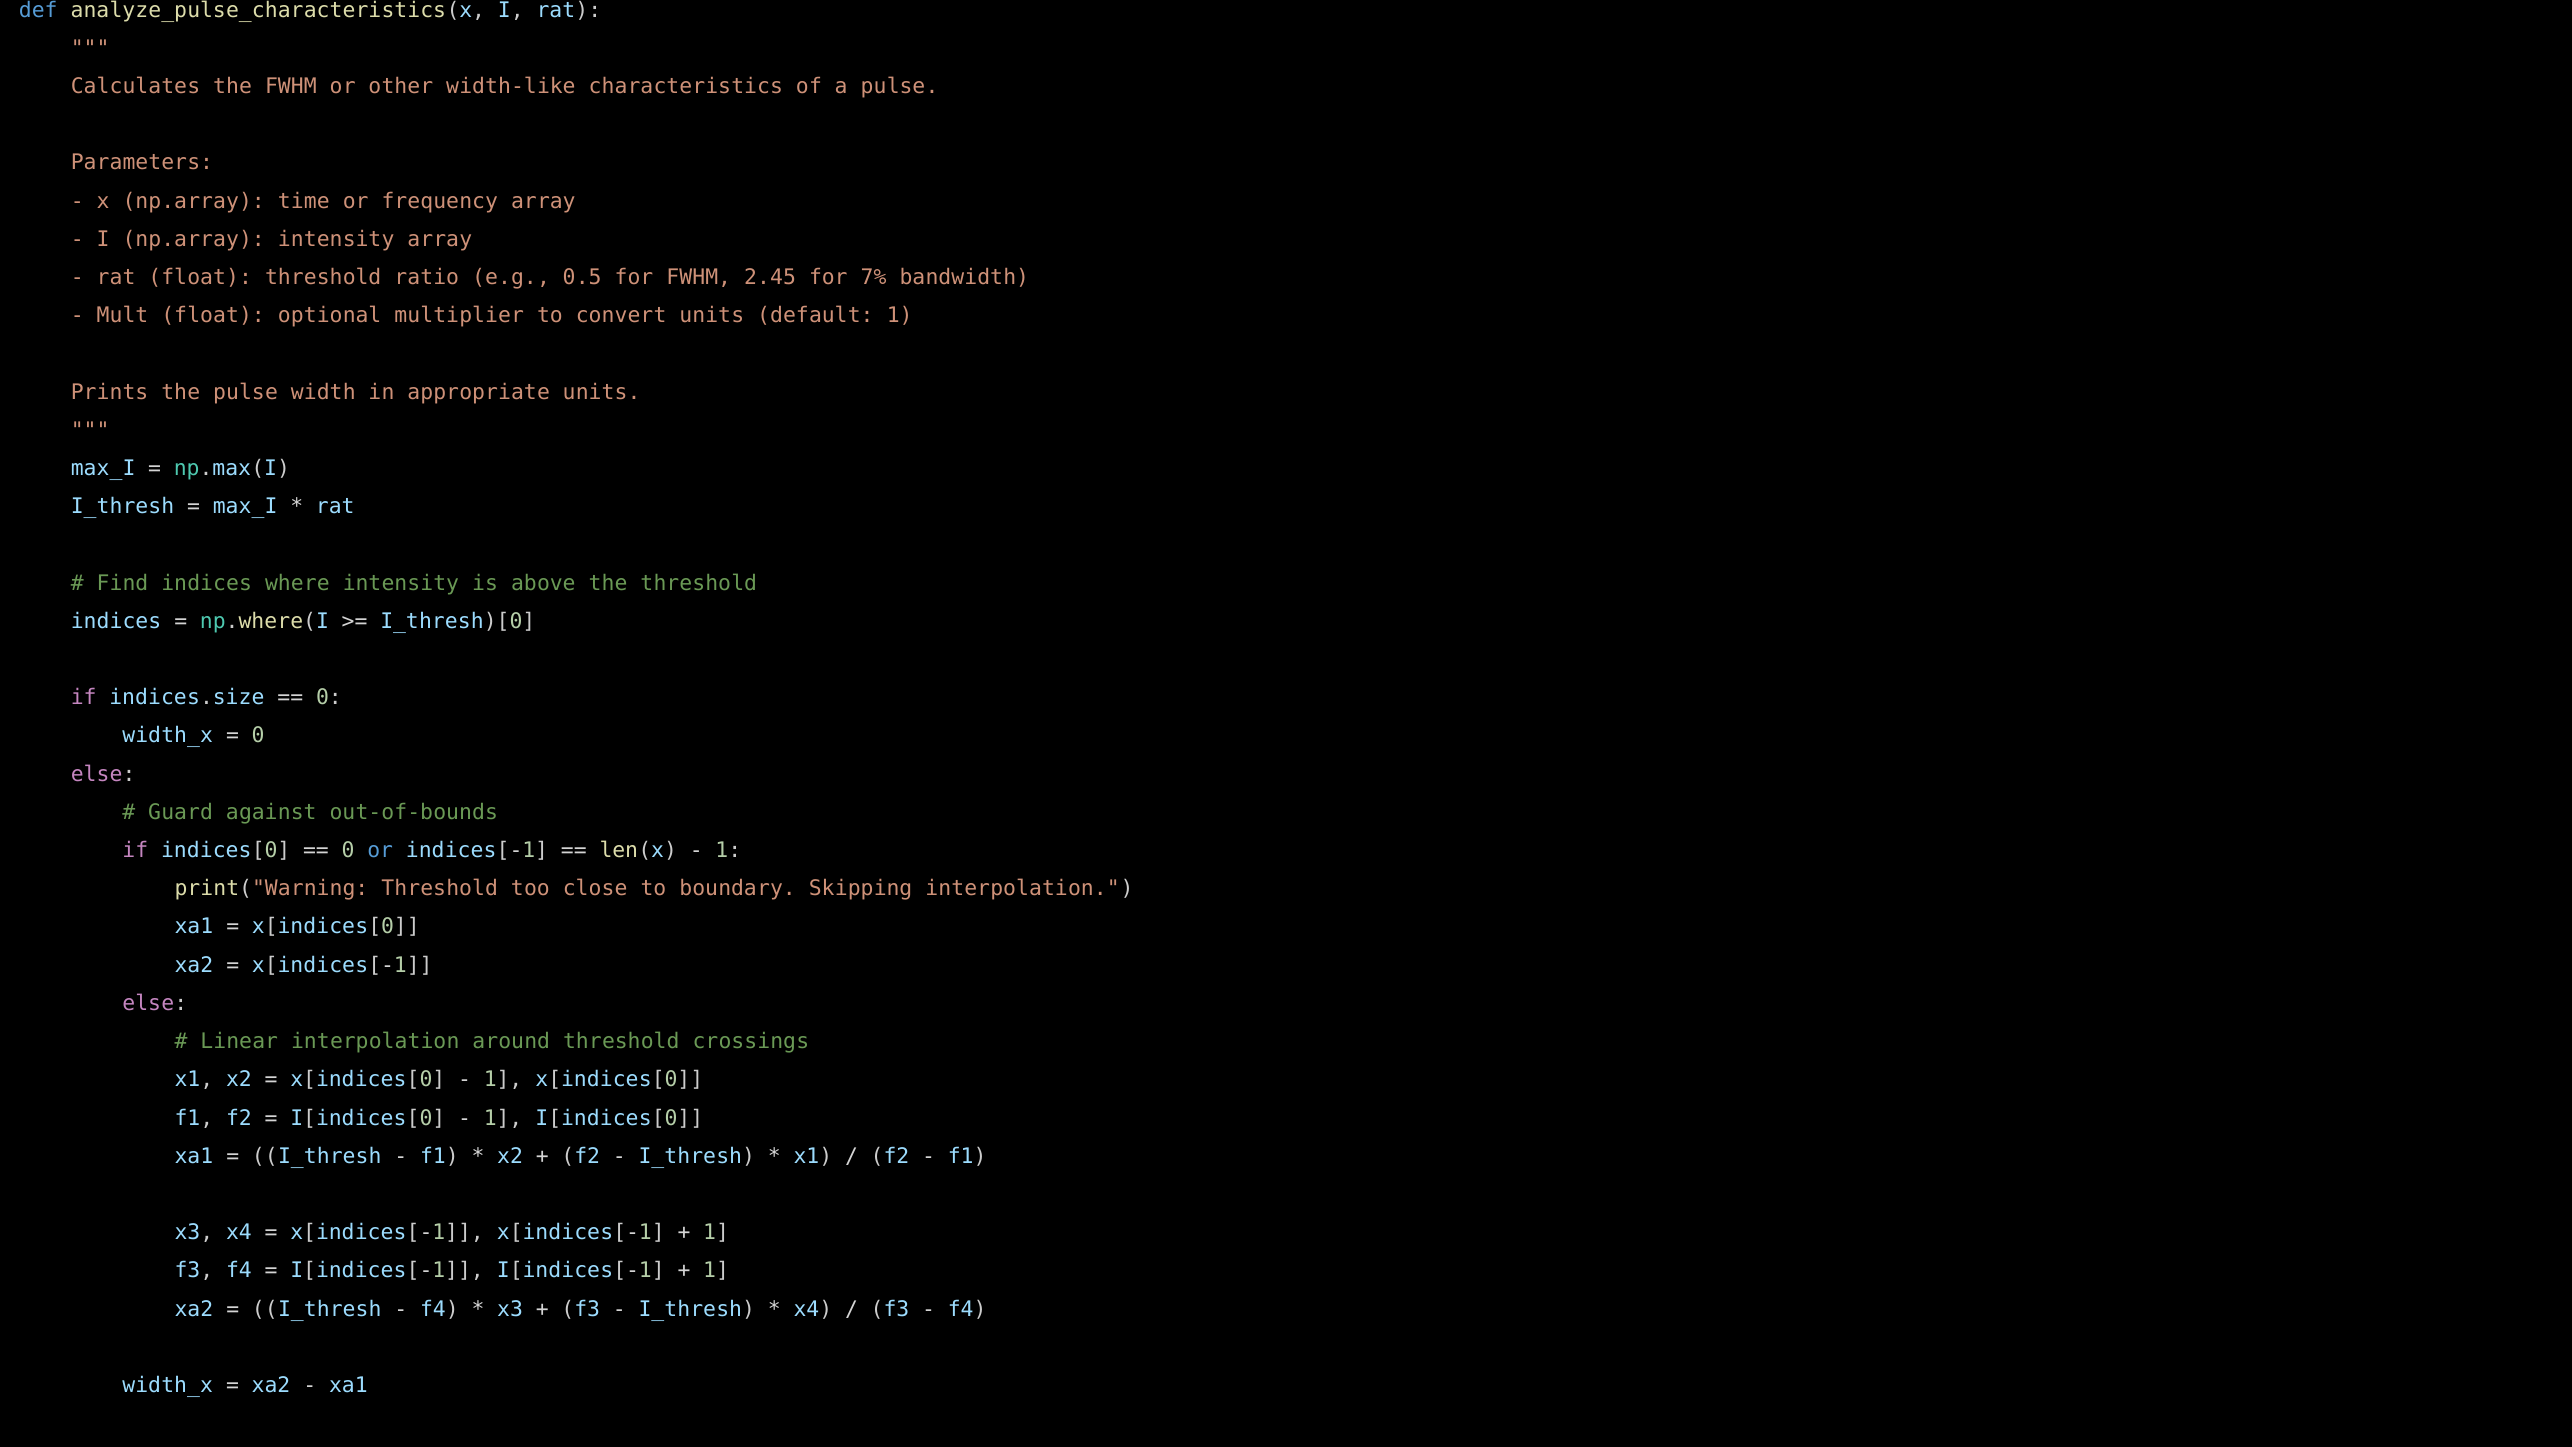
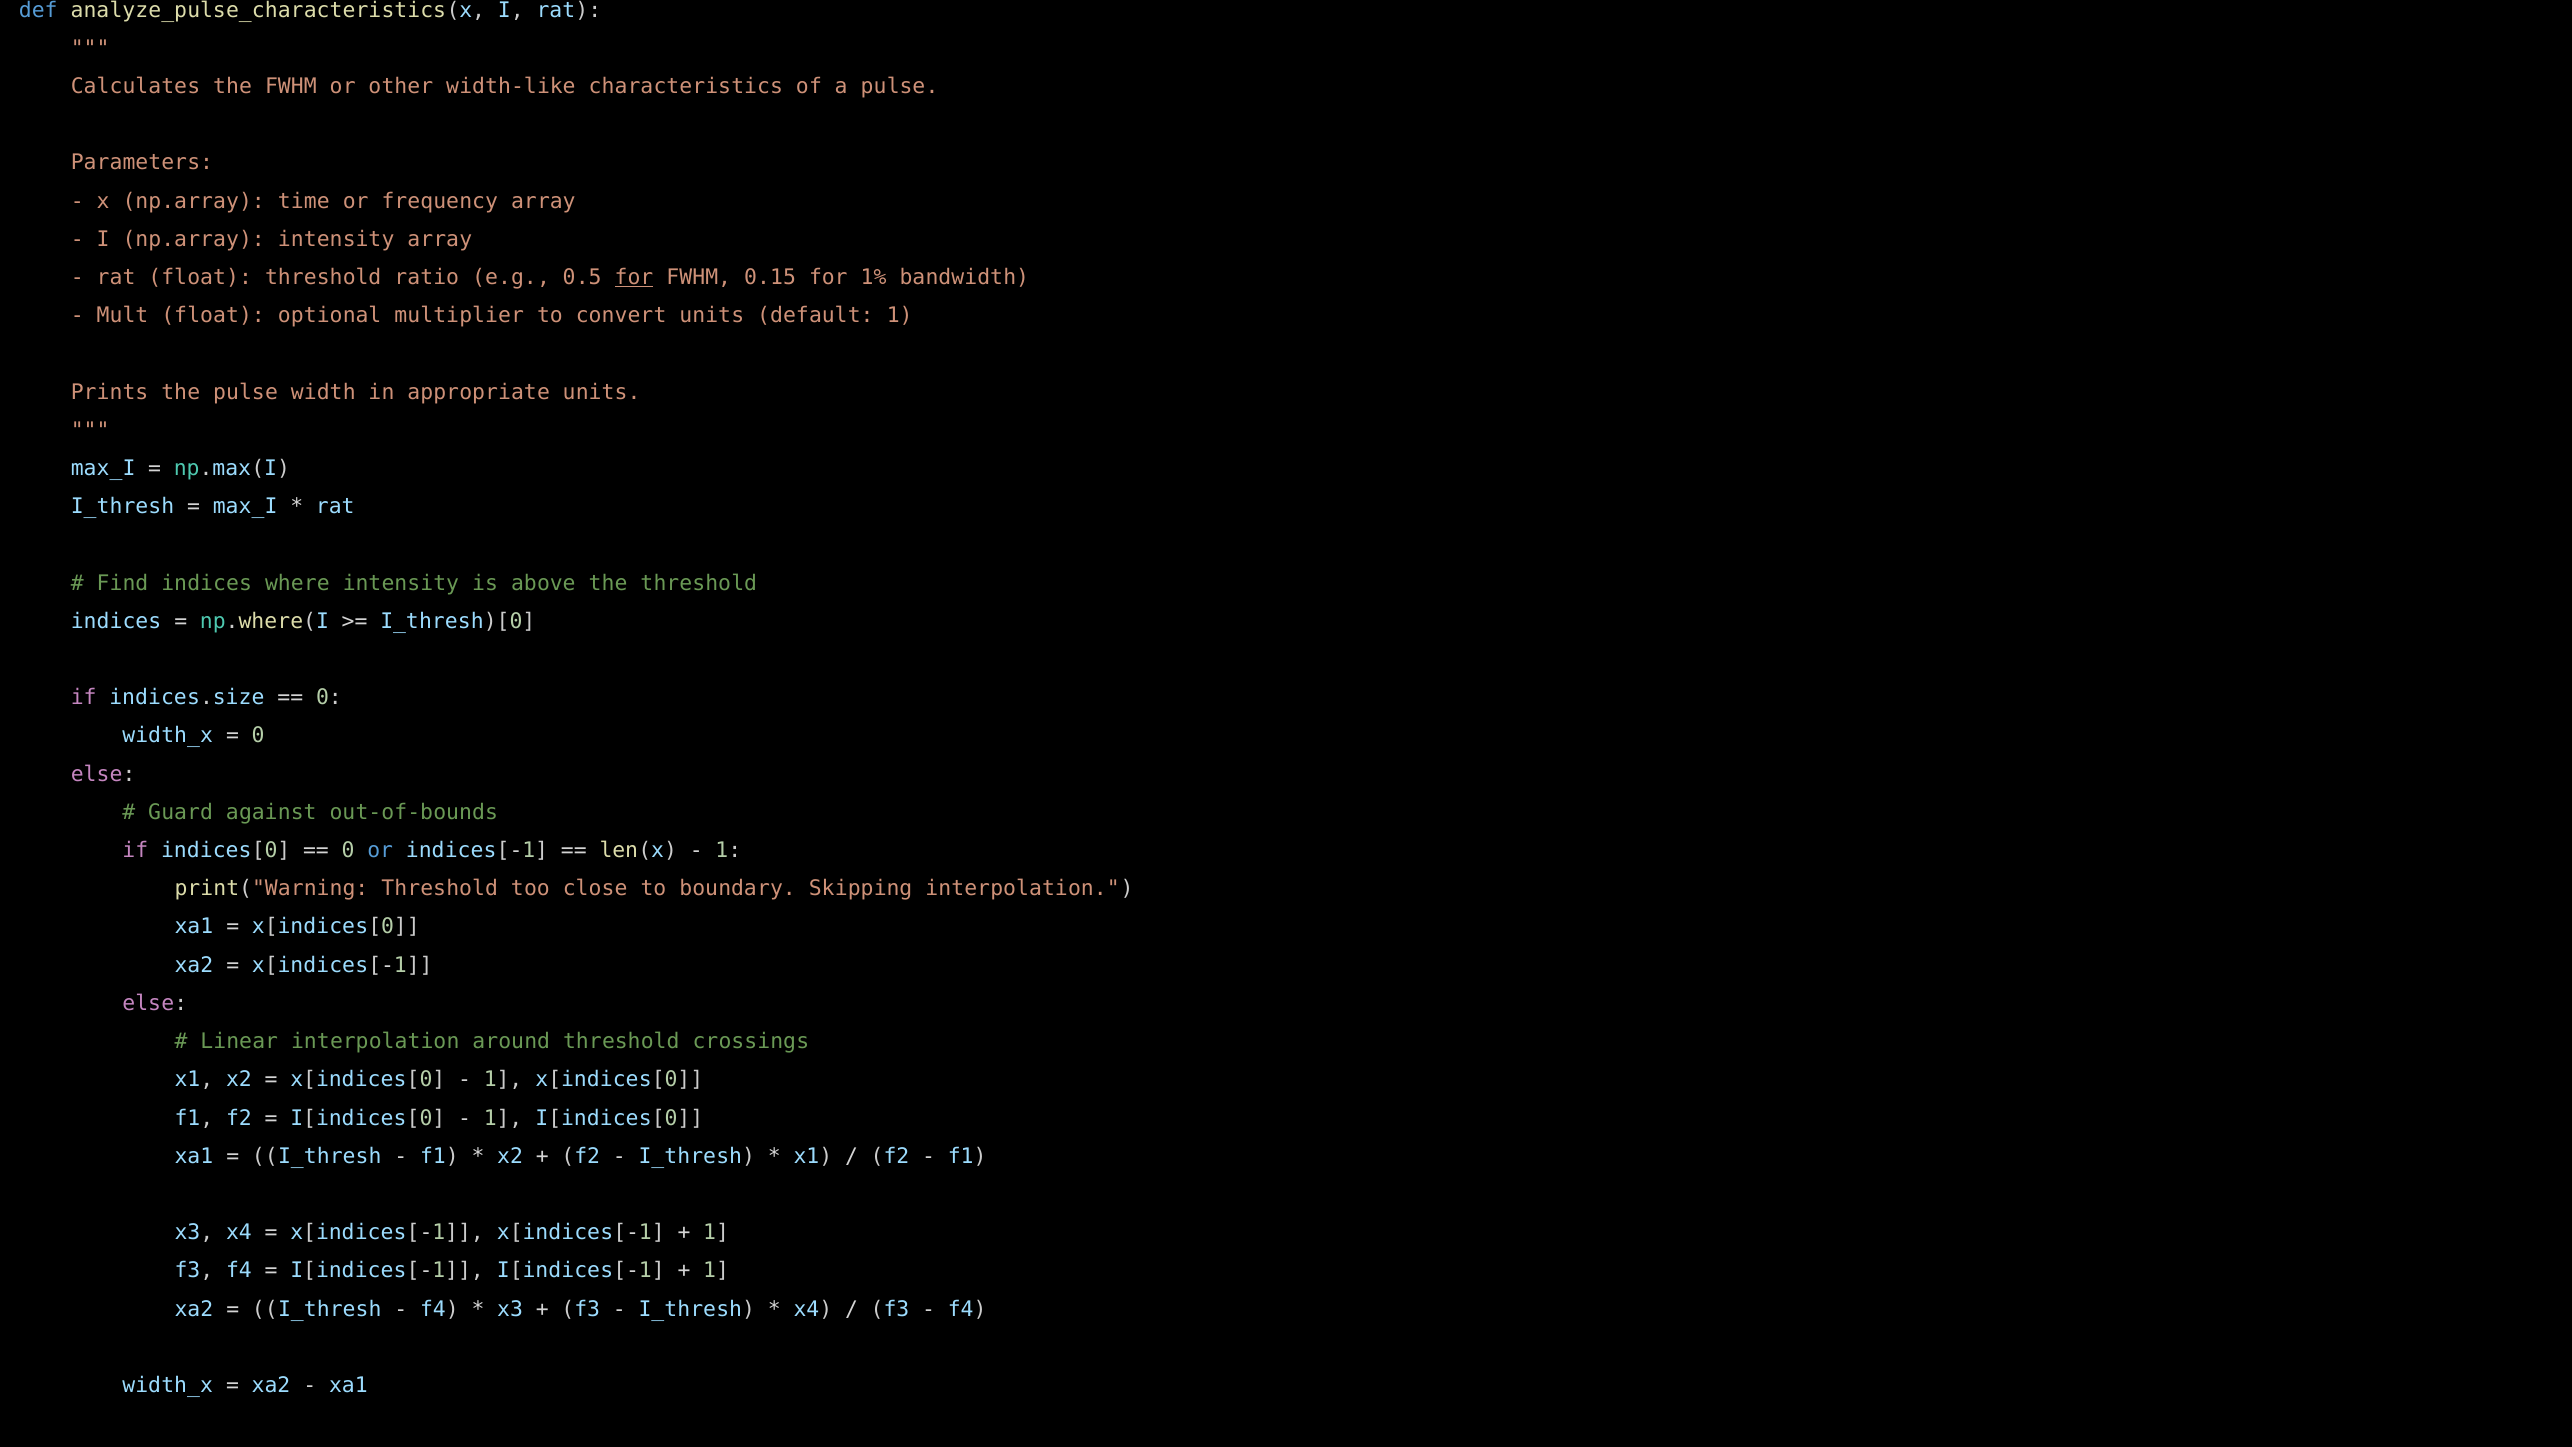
for at (634, 277) underline: none -> present
2.45: 2.45 -> 0.15
7%: 7% -> 1%
